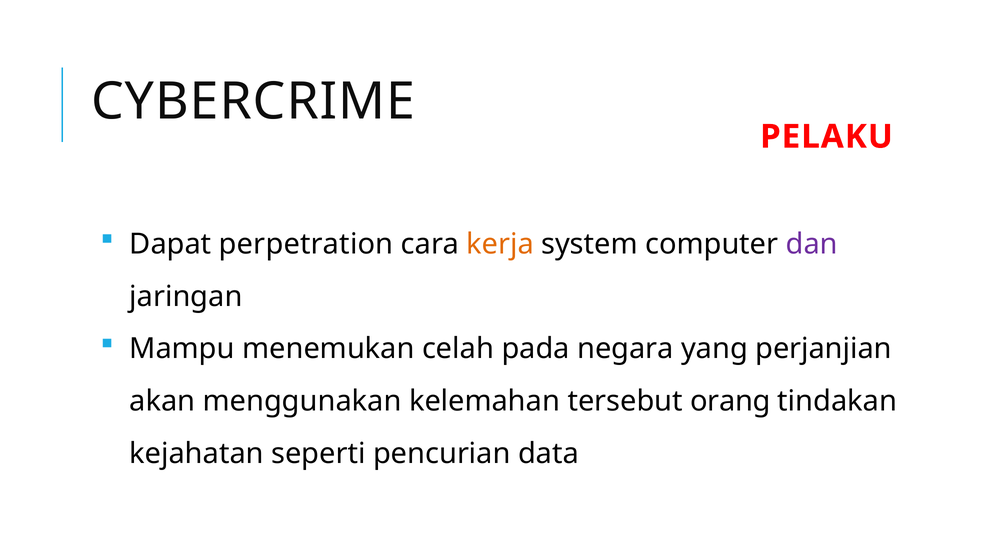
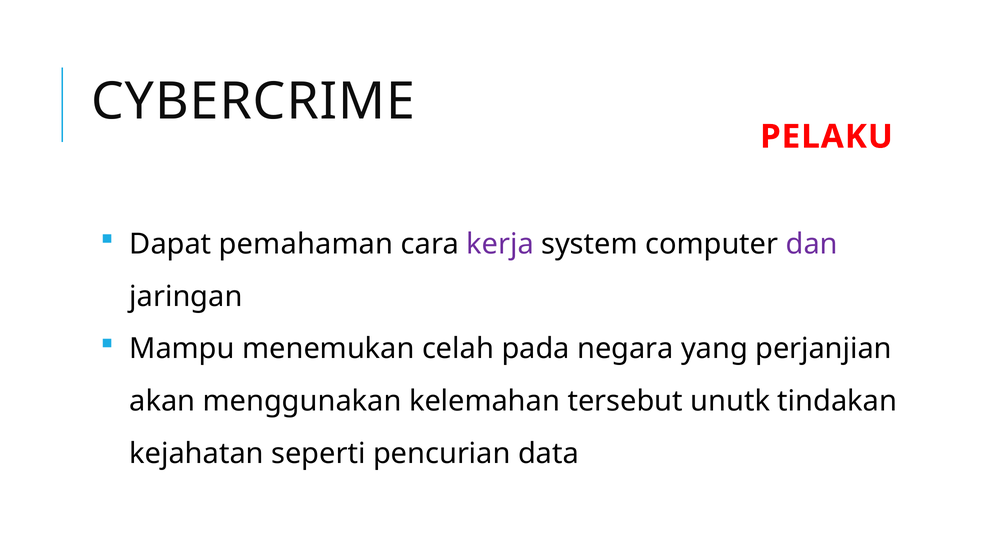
perpetration: perpetration -> pemahaman
kerja colour: orange -> purple
orang: orang -> unutk
